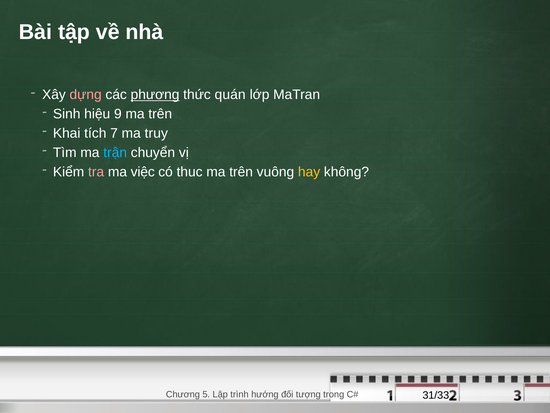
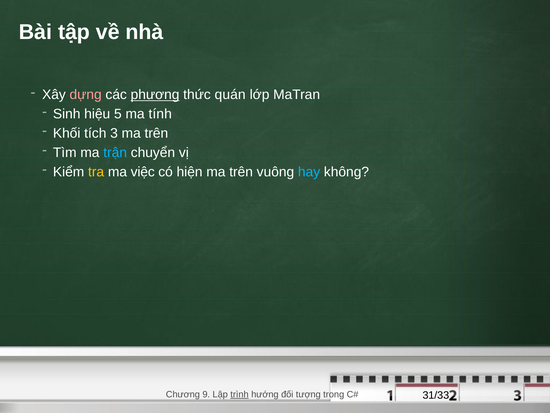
9: 9 -> 5
trên at (160, 114): trên -> tính
Khai: Khai -> Khối
7: 7 -> 3
truy at (156, 133): truy -> trên
tra colour: pink -> yellow
thuc: thuc -> hiện
hay colour: yellow -> light blue
5: 5 -> 9
trình underline: none -> present
